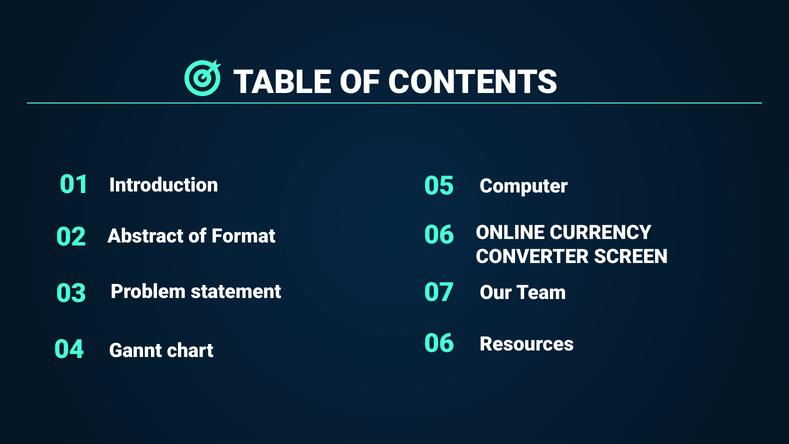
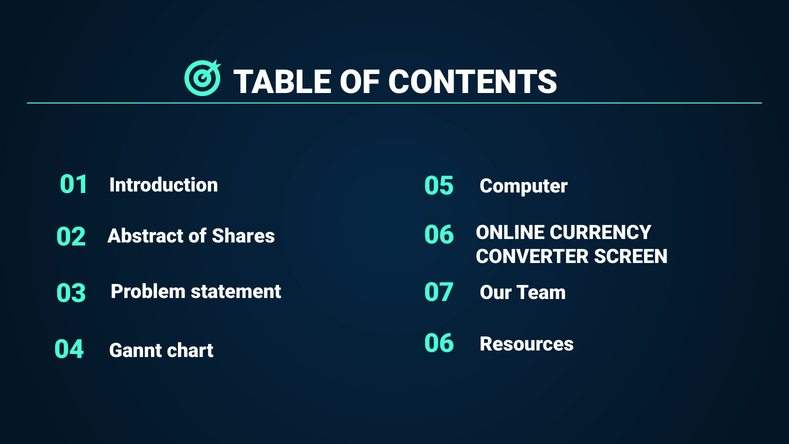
Format: Format -> Shares
